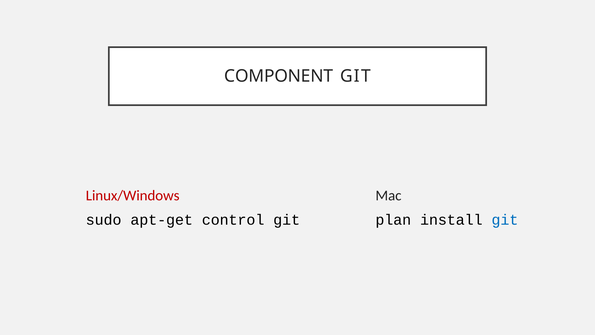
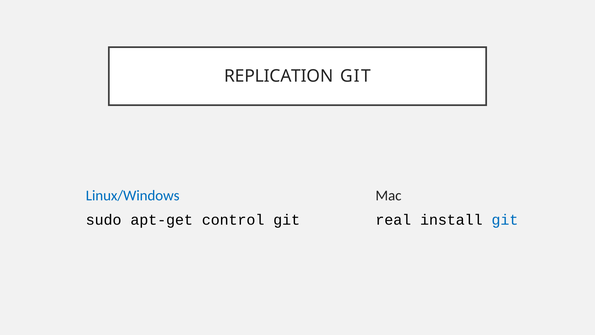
COMPONENT: COMPONENT -> REPLICATION
Linux/Windows colour: red -> blue
plan: plan -> real
